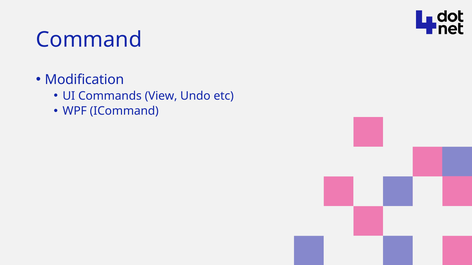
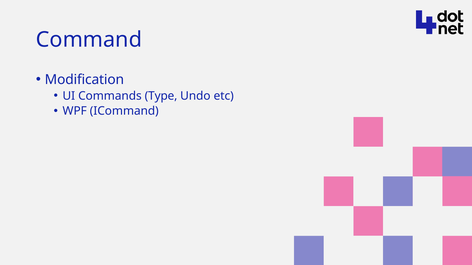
View: View -> Type
